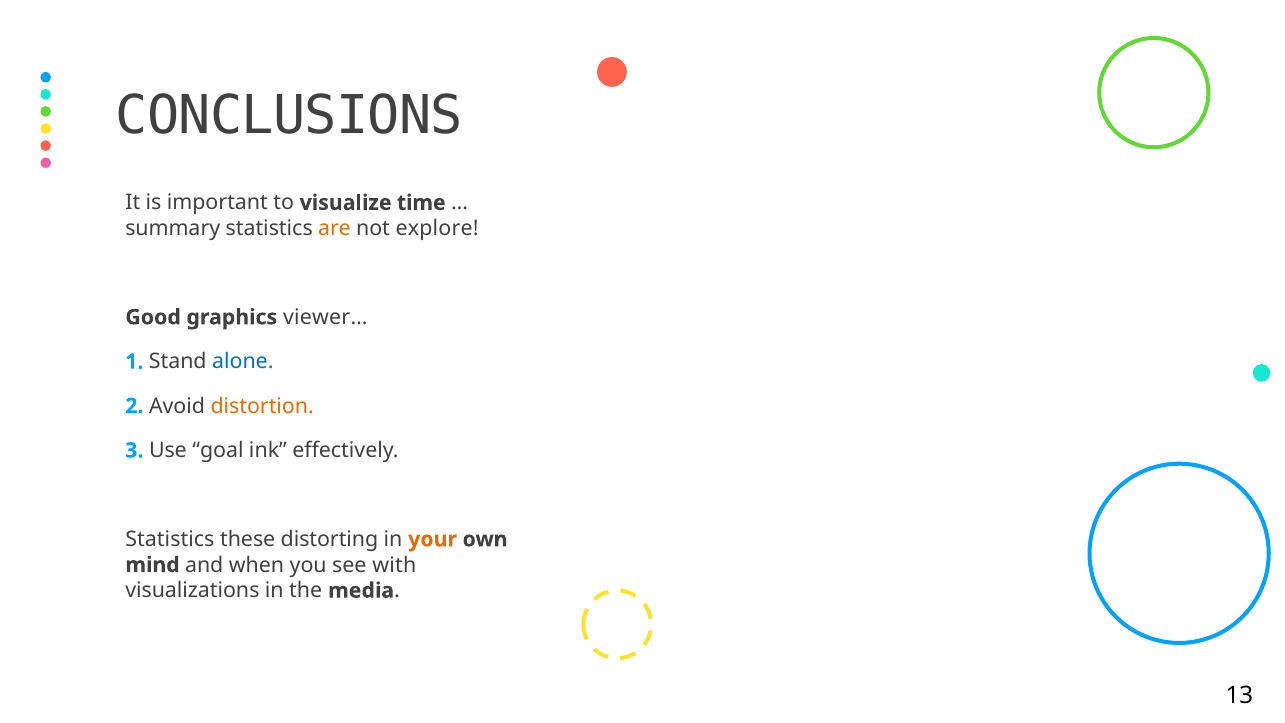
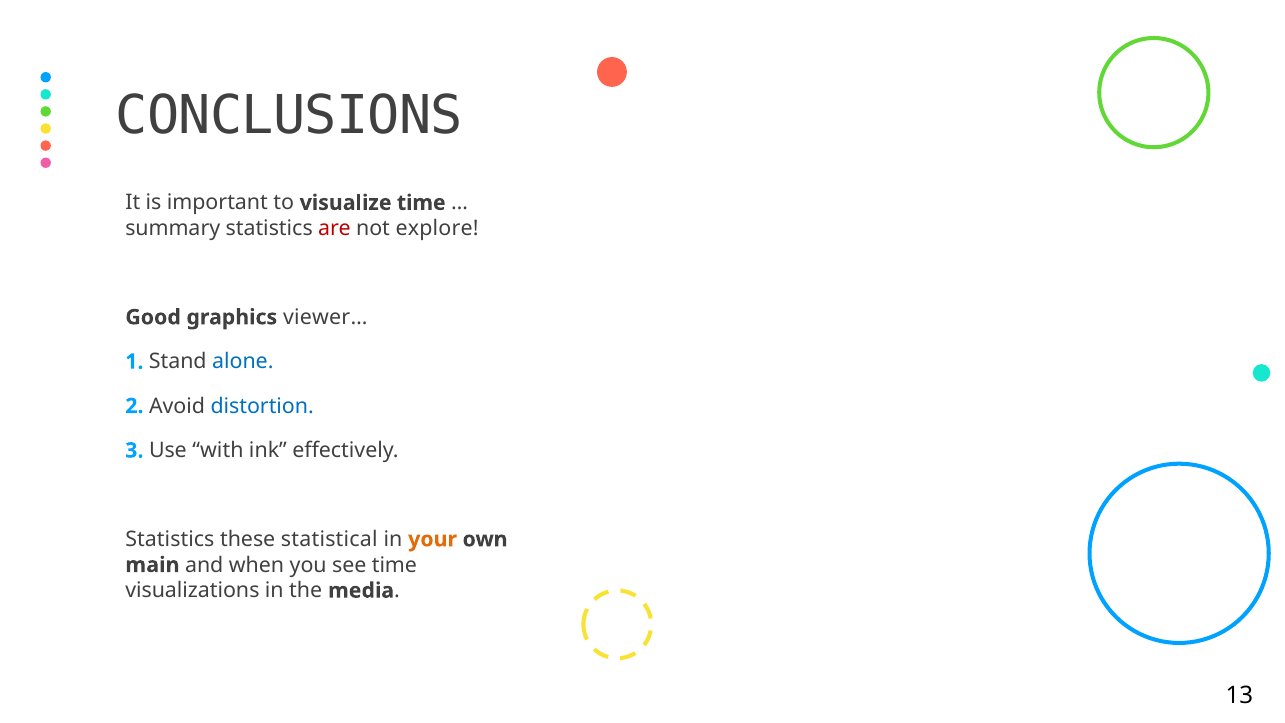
are colour: orange -> red
distortion colour: orange -> blue
goal: goal -> with
distorting: distorting -> statistical
mind: mind -> main
see with: with -> time
